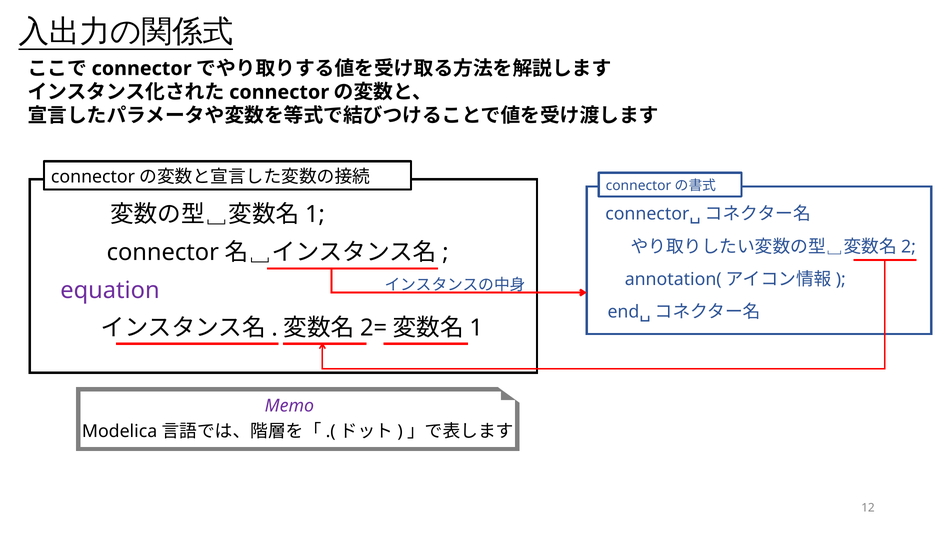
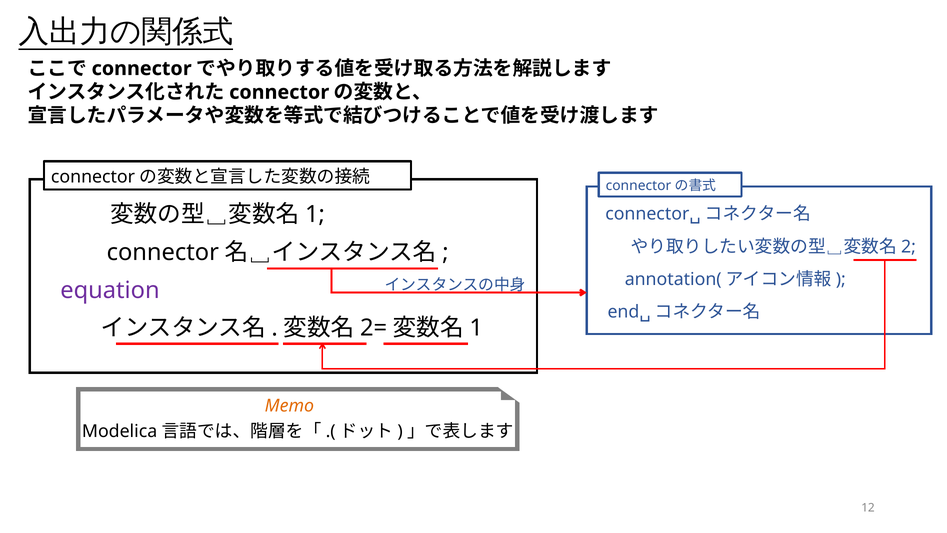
Memo colour: purple -> orange
